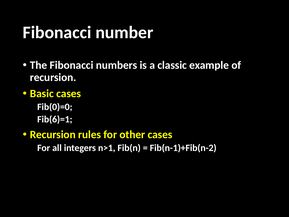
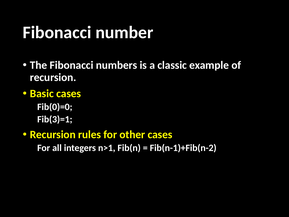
Fib(6)=1: Fib(6)=1 -> Fib(3)=1
